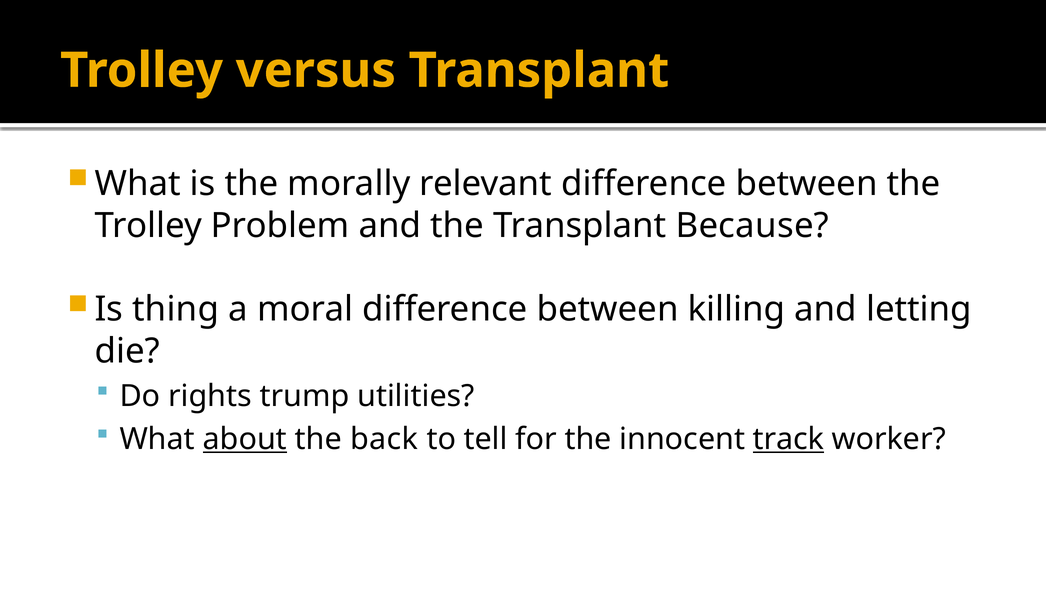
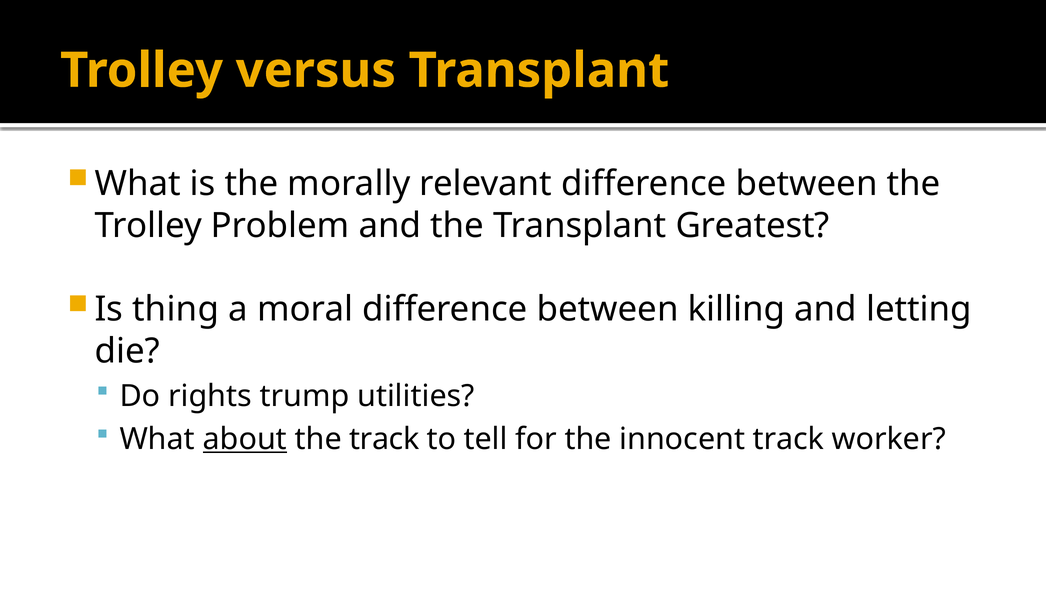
Because: Because -> Greatest
the back: back -> track
track at (788, 439) underline: present -> none
